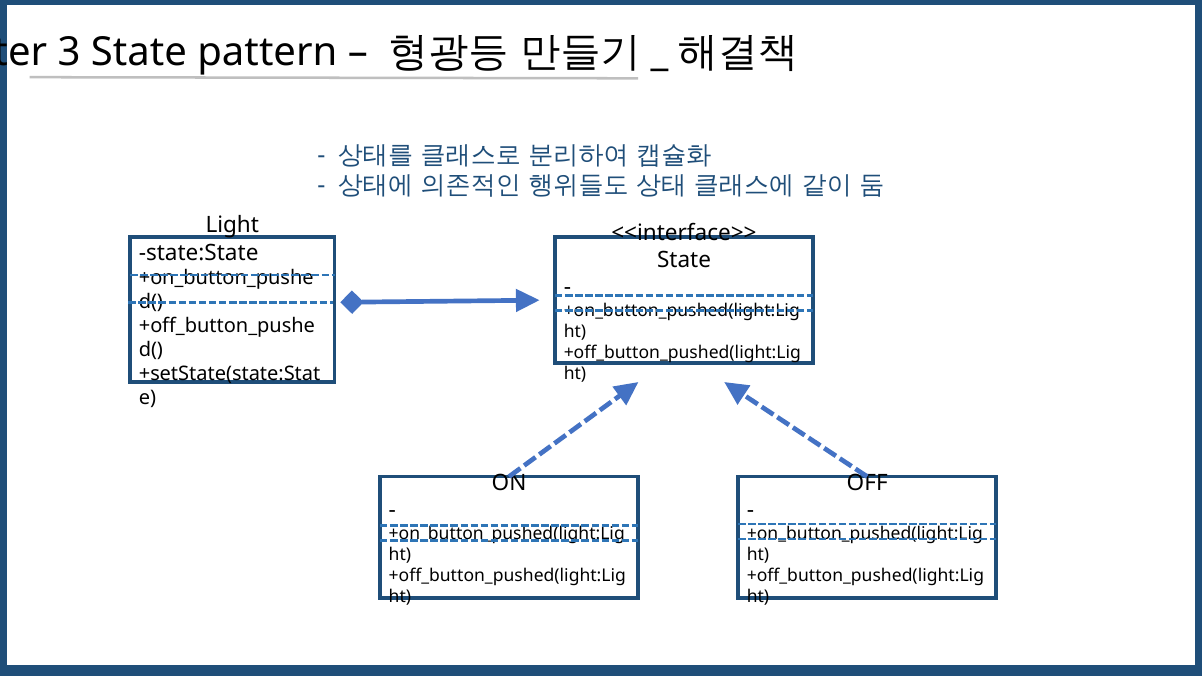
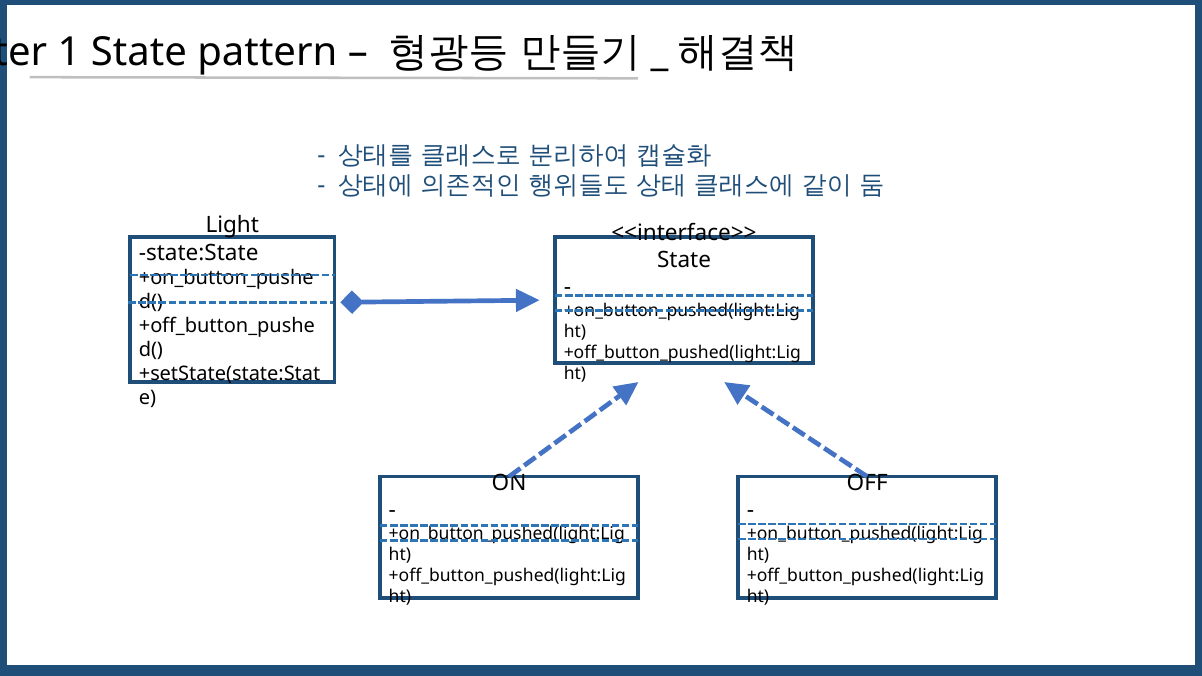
3: 3 -> 1
